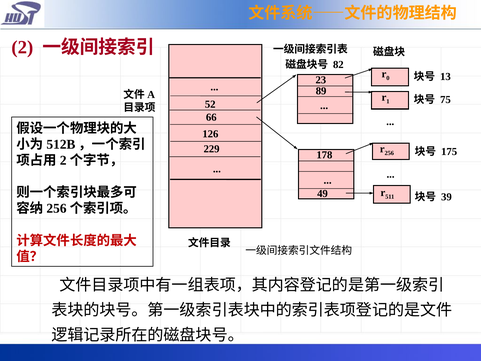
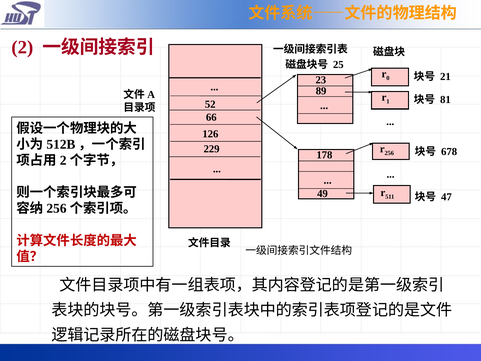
82: 82 -> 25
13: 13 -> 21
75: 75 -> 81
175: 175 -> 678
39: 39 -> 47
